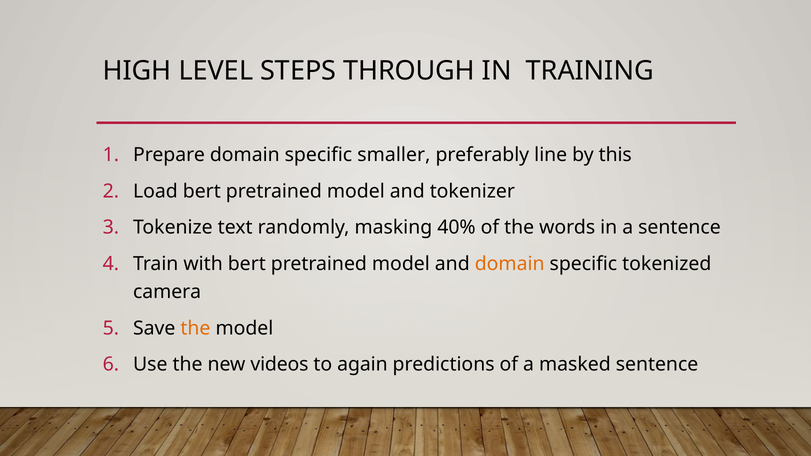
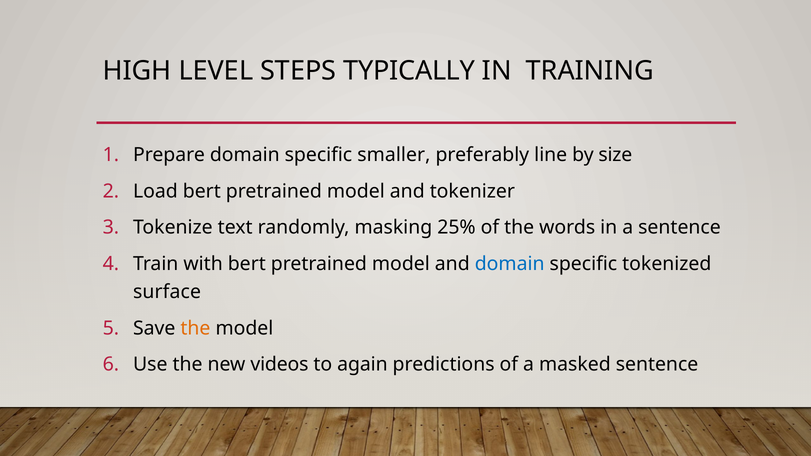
THROUGH: THROUGH -> TYPICALLY
this: this -> size
40%: 40% -> 25%
domain at (510, 264) colour: orange -> blue
camera: camera -> surface
